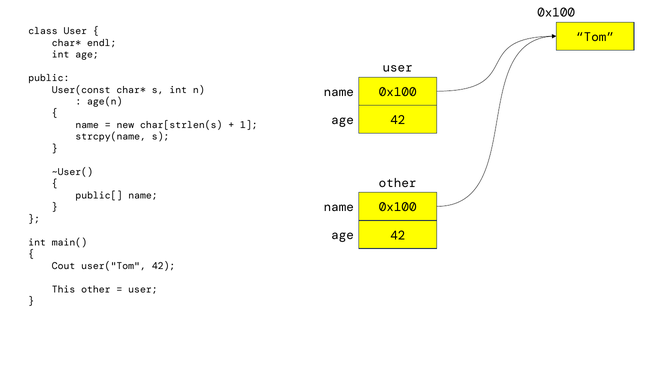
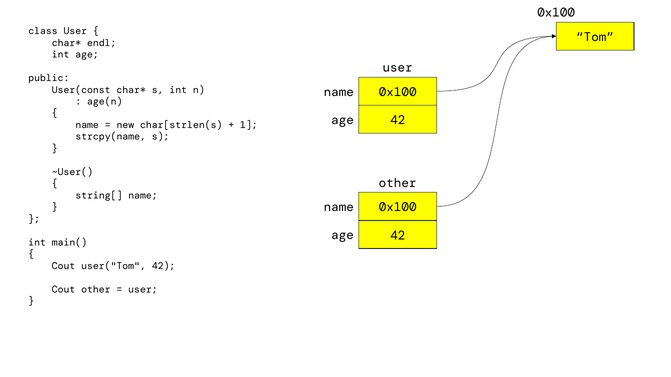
public[: public[ -> string[
This at (64, 290): This -> Cout
